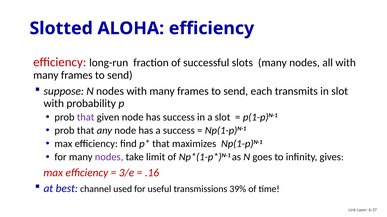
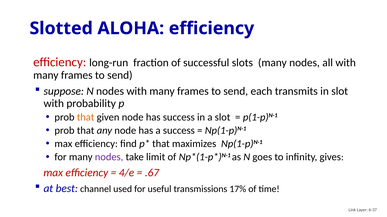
that at (86, 117) colour: purple -> orange
3/e: 3/e -> 4/e
.16: .16 -> .67
39%: 39% -> 17%
